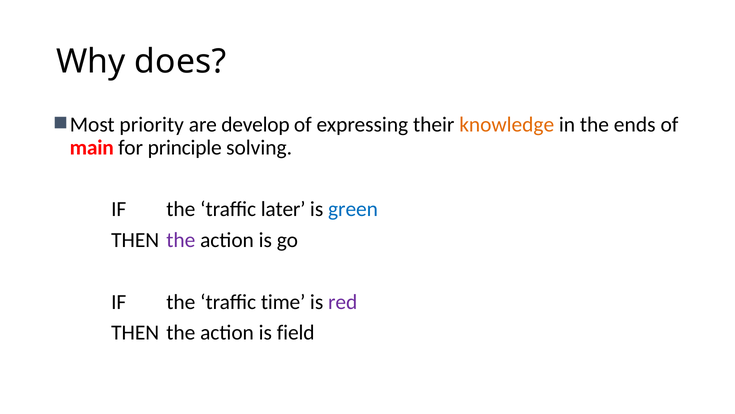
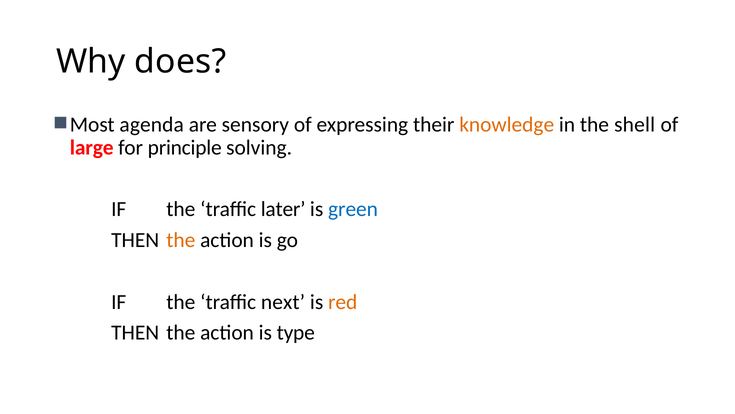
priority: priority -> agenda
develop: develop -> sensory
ends: ends -> shell
main: main -> large
the at (181, 240) colour: purple -> orange
time: time -> next
red colour: purple -> orange
field: field -> type
